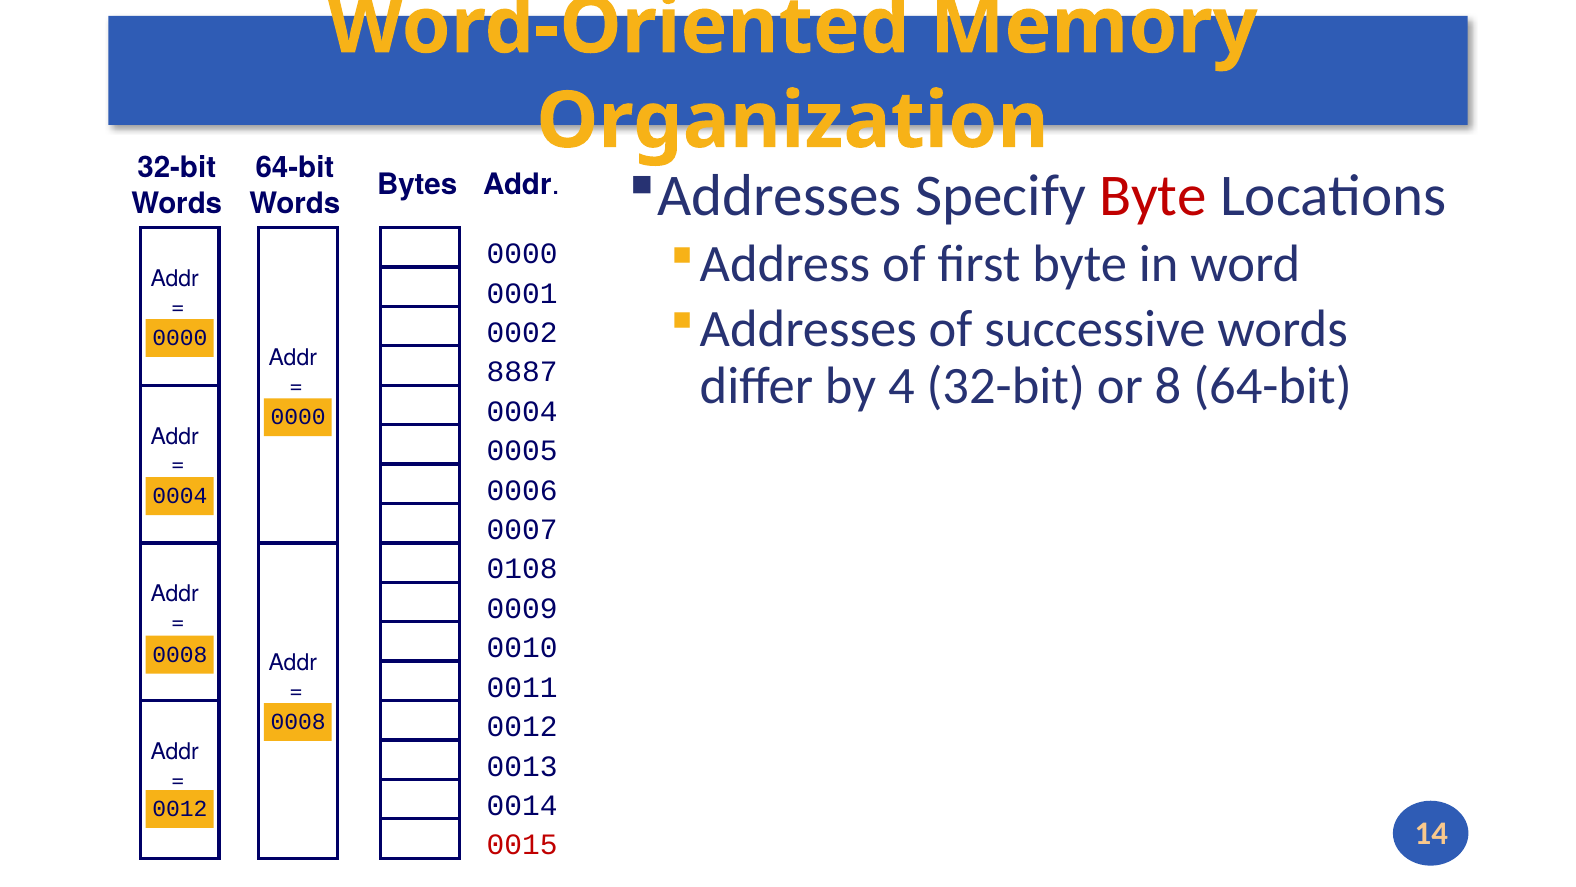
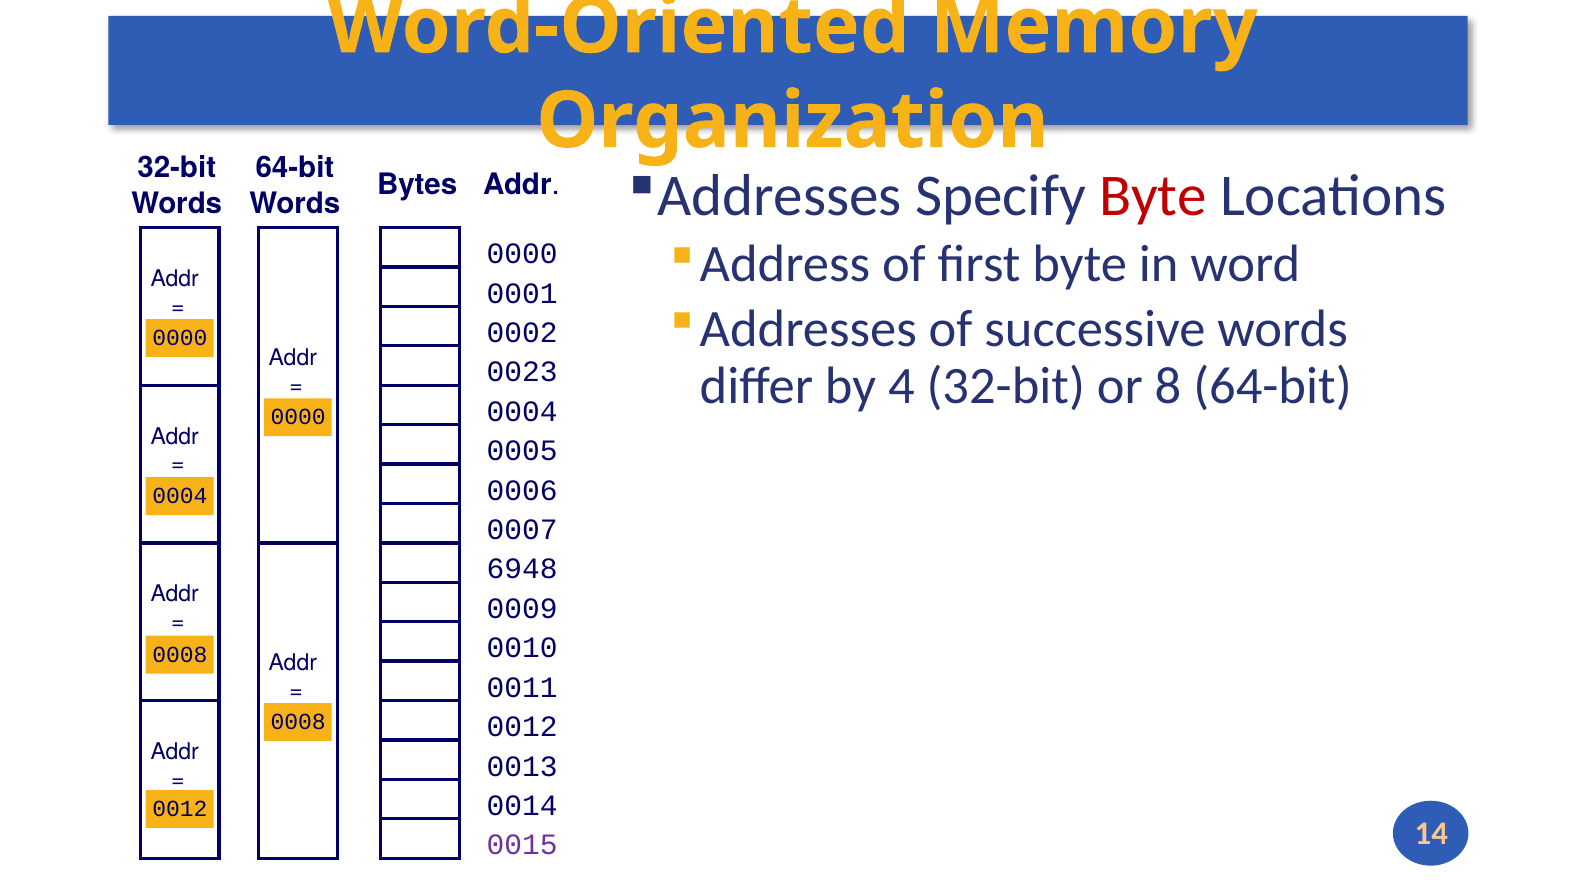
8887: 8887 -> 0023
0108: 0108 -> 6948
0015 colour: red -> purple
